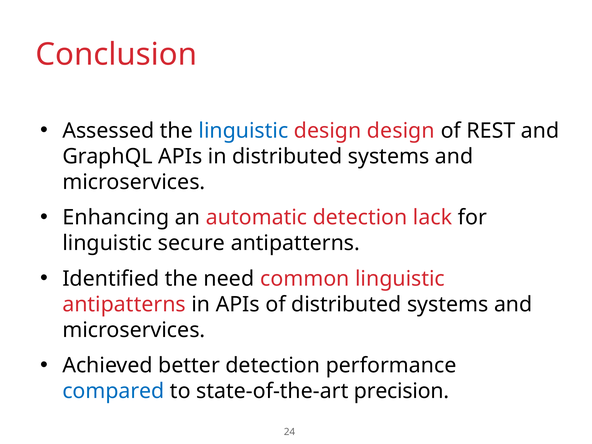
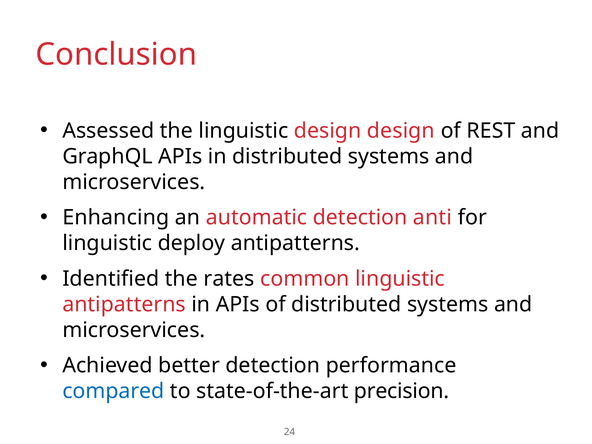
linguistic at (243, 131) colour: blue -> black
lack: lack -> anti
secure: secure -> deploy
need: need -> rates
